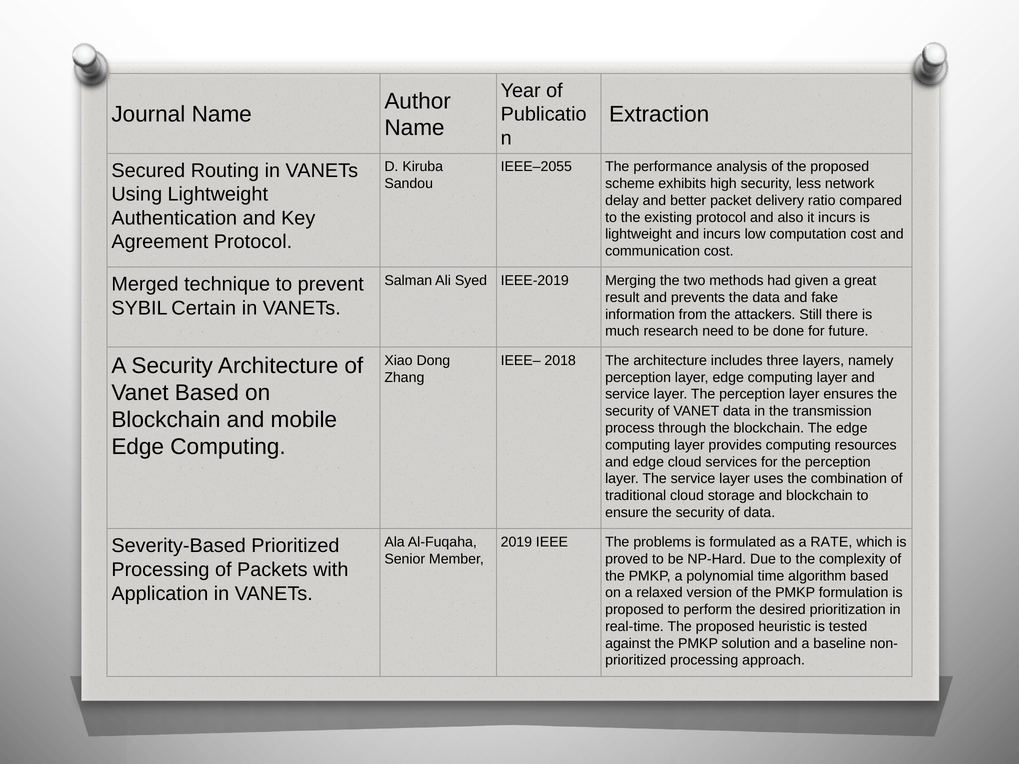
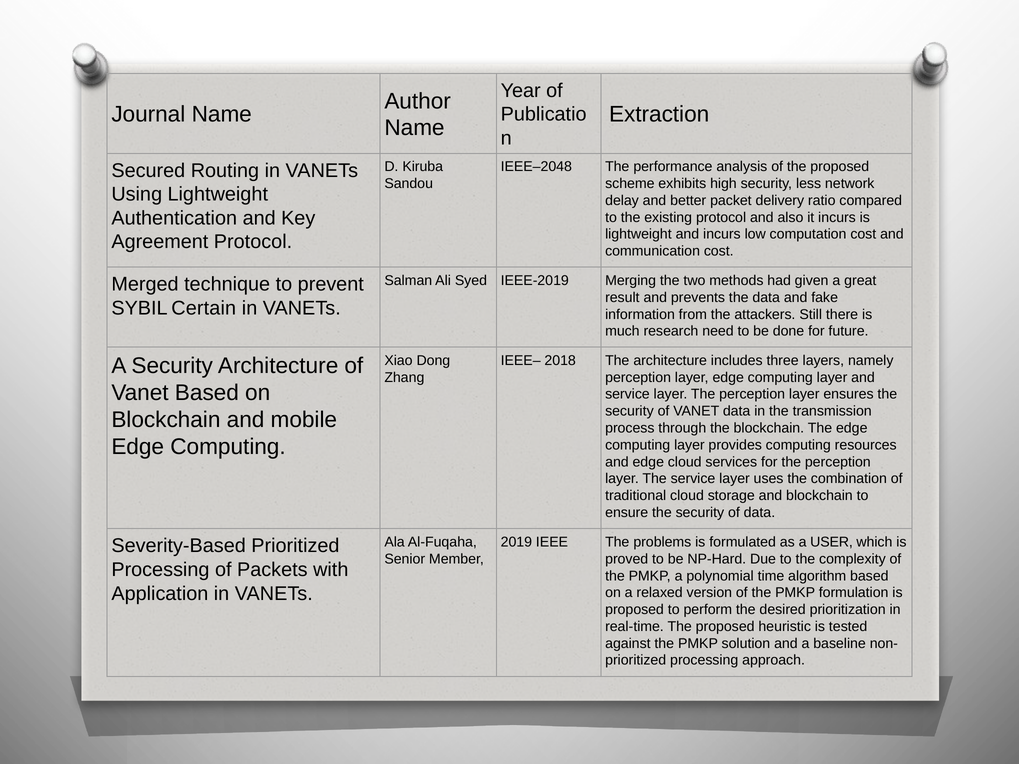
IEEE–2055: IEEE–2055 -> IEEE–2048
RATE: RATE -> USER
